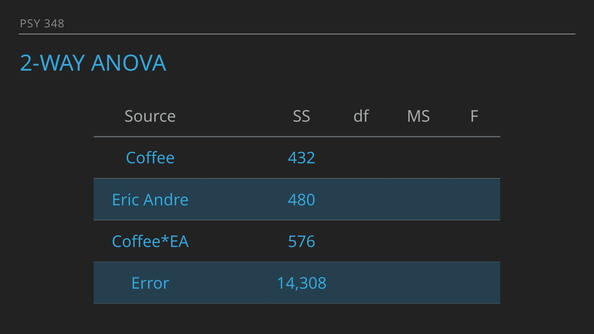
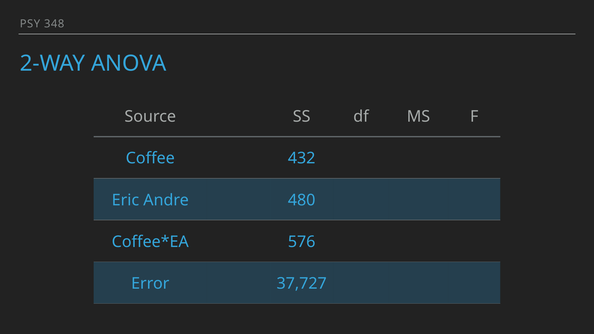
14,308: 14,308 -> 37,727
